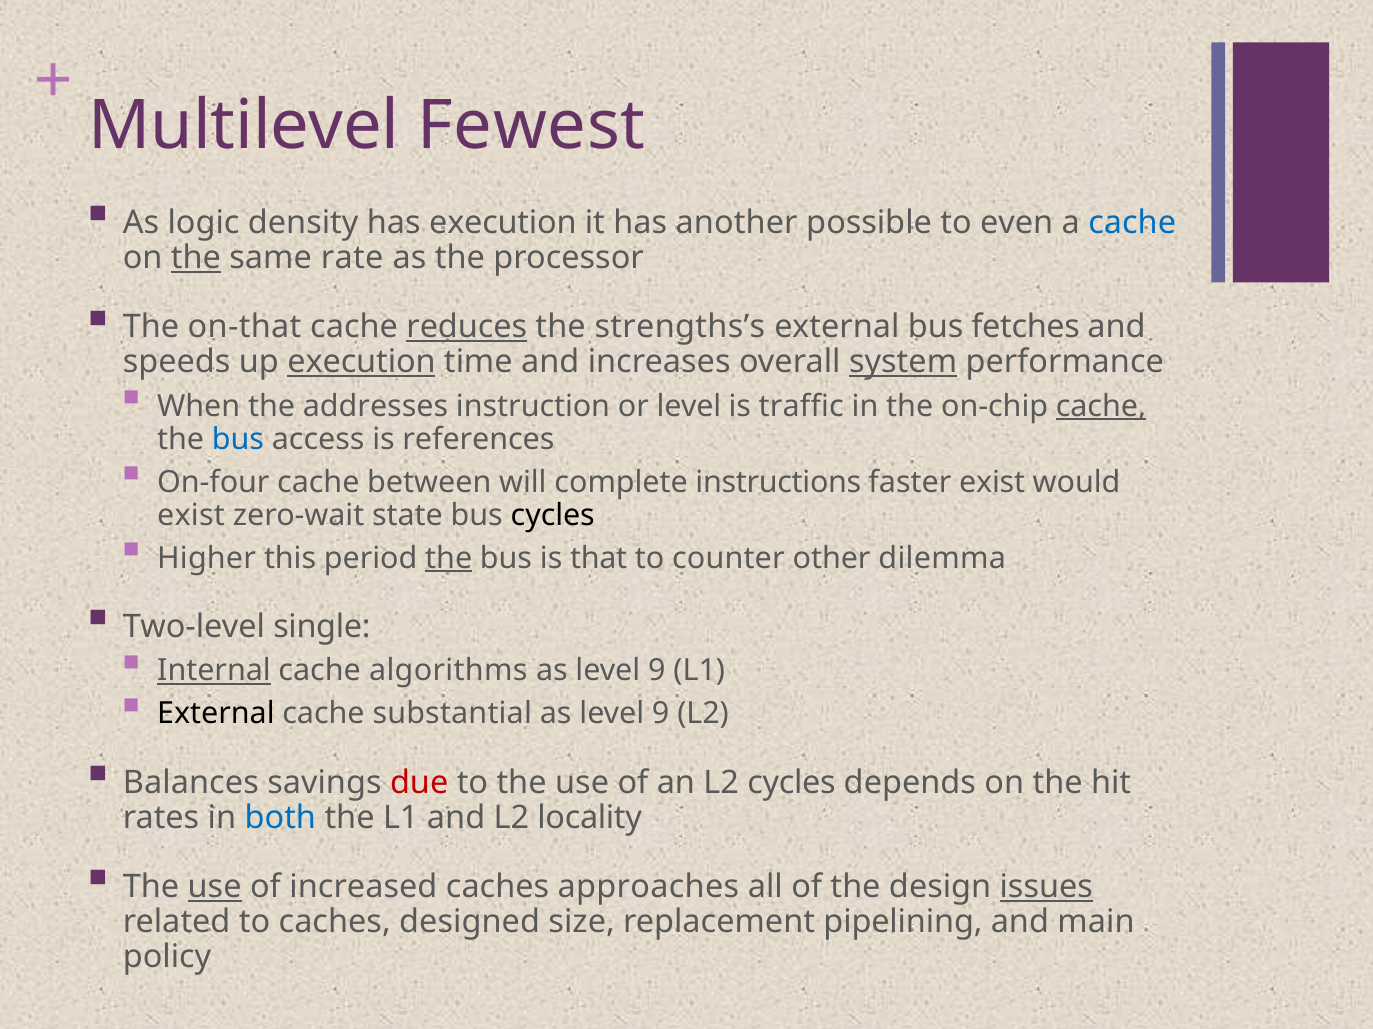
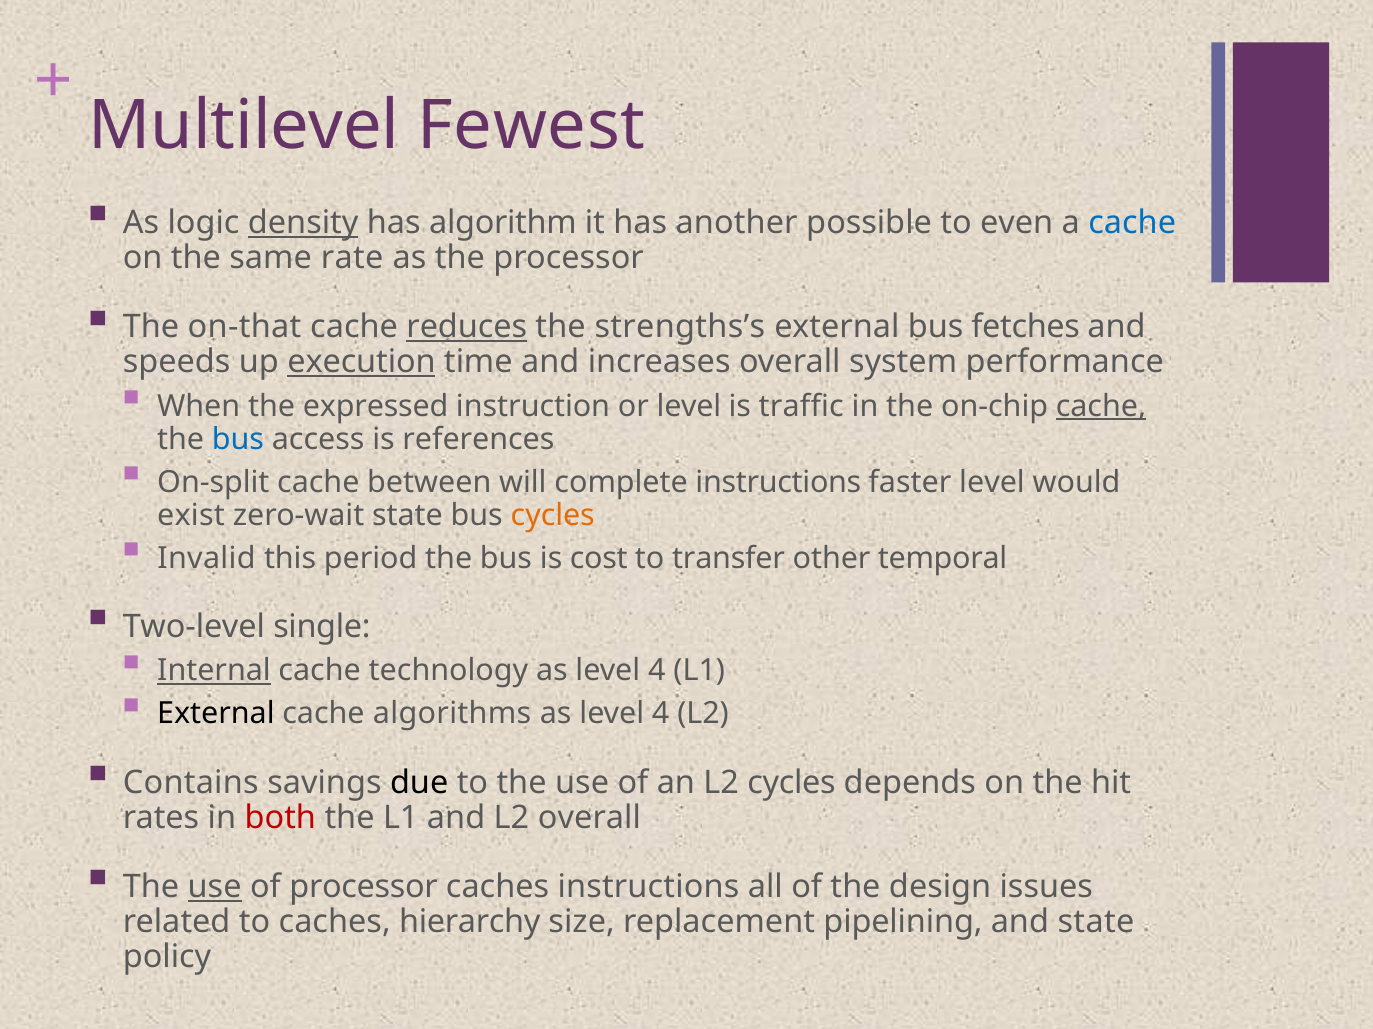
density underline: none -> present
has execution: execution -> algorithm
the at (196, 258) underline: present -> none
system underline: present -> none
addresses: addresses -> expressed
On-four: On-four -> On-split
faster exist: exist -> level
cycles at (553, 516) colour: black -> orange
Higher: Higher -> Invalid
the at (449, 559) underline: present -> none
that: that -> cost
counter: counter -> transfer
dilemma: dilemma -> temporal
algorithms: algorithms -> technology
9 at (657, 671): 9 -> 4
substantial: substantial -> algorithms
9 at (661, 714): 9 -> 4
Balances: Balances -> Contains
due colour: red -> black
both colour: blue -> red
L2 locality: locality -> overall
of increased: increased -> processor
caches approaches: approaches -> instructions
issues underline: present -> none
designed: designed -> hierarchy
and main: main -> state
